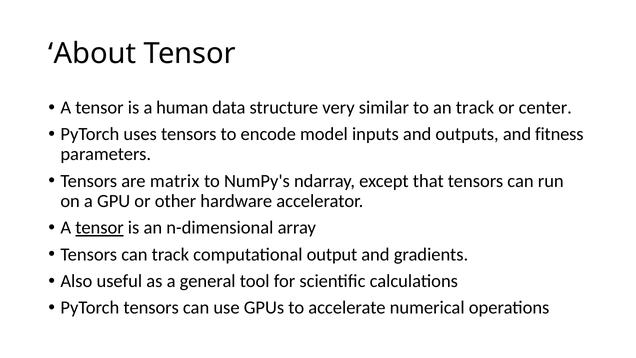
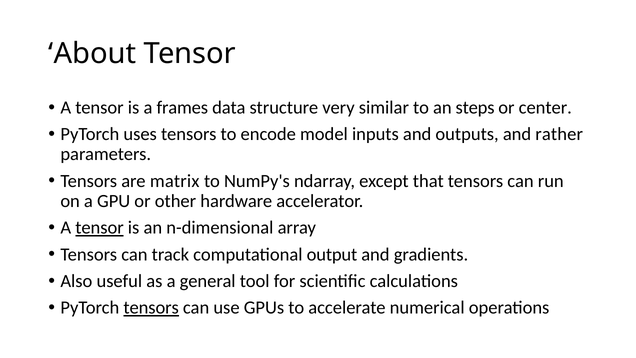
human: human -> frames
an track: track -> steps
fitness: fitness -> rather
tensors at (151, 308) underline: none -> present
